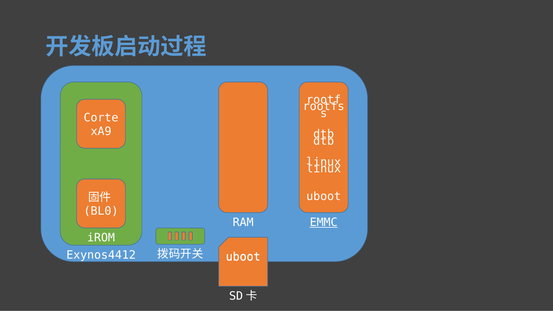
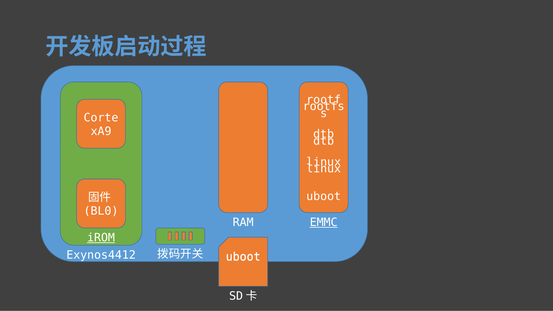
iROM underline: none -> present
